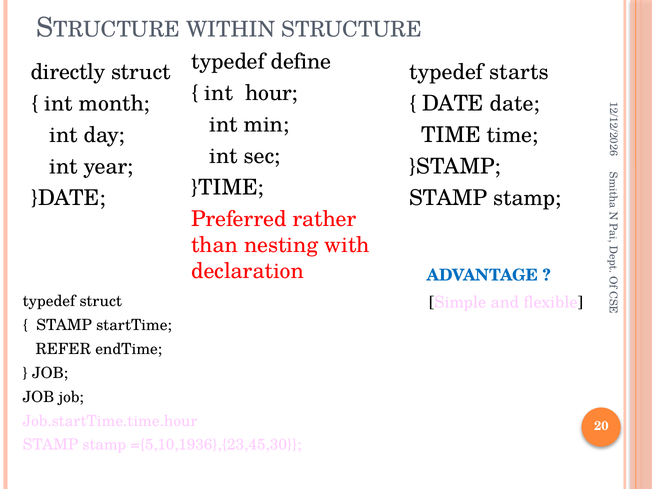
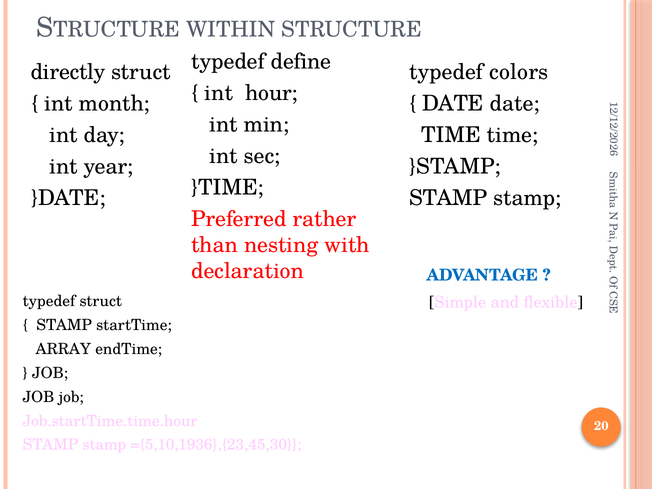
starts: starts -> colors
REFER: REFER -> ARRAY
